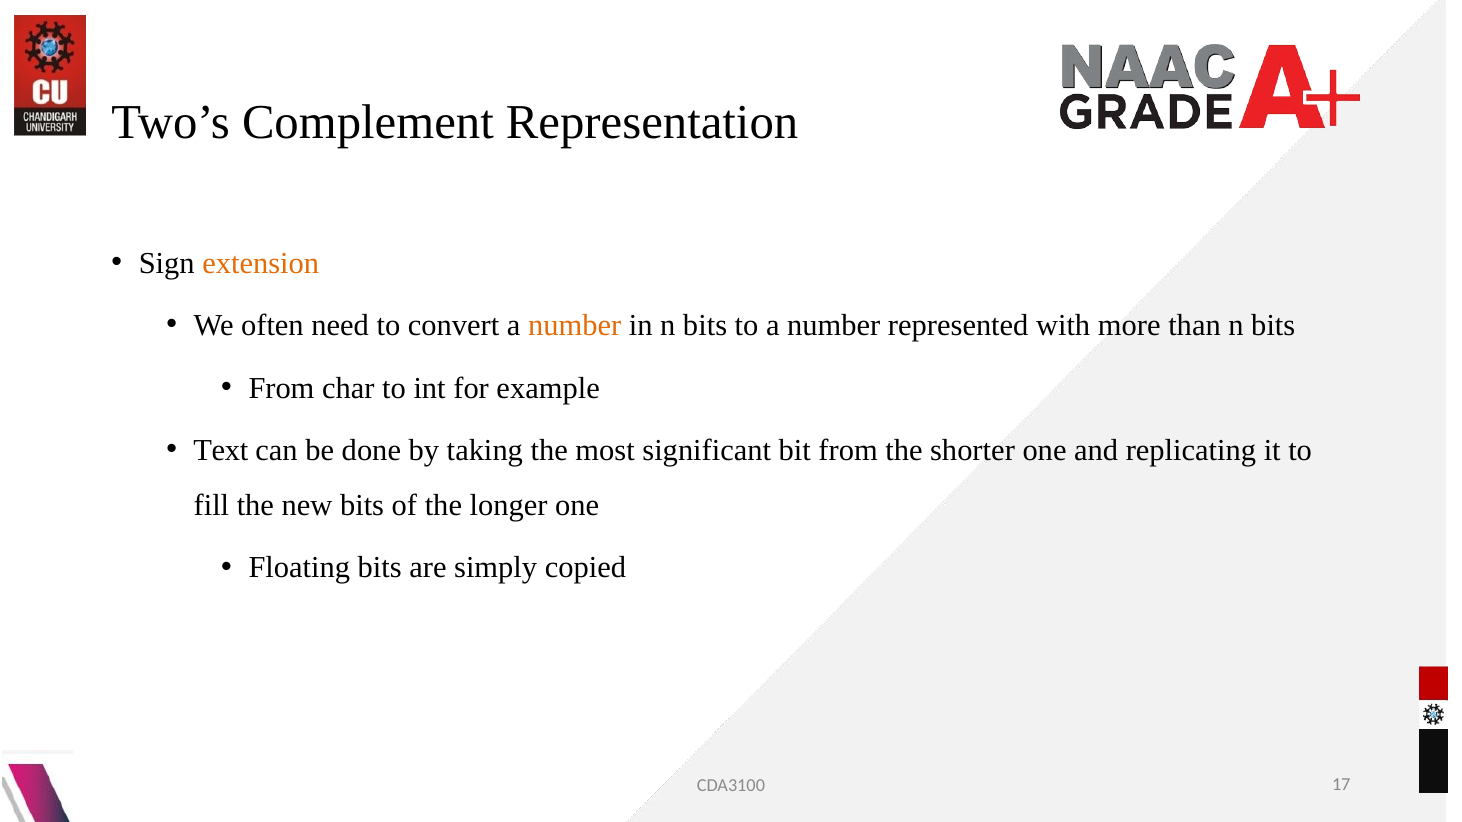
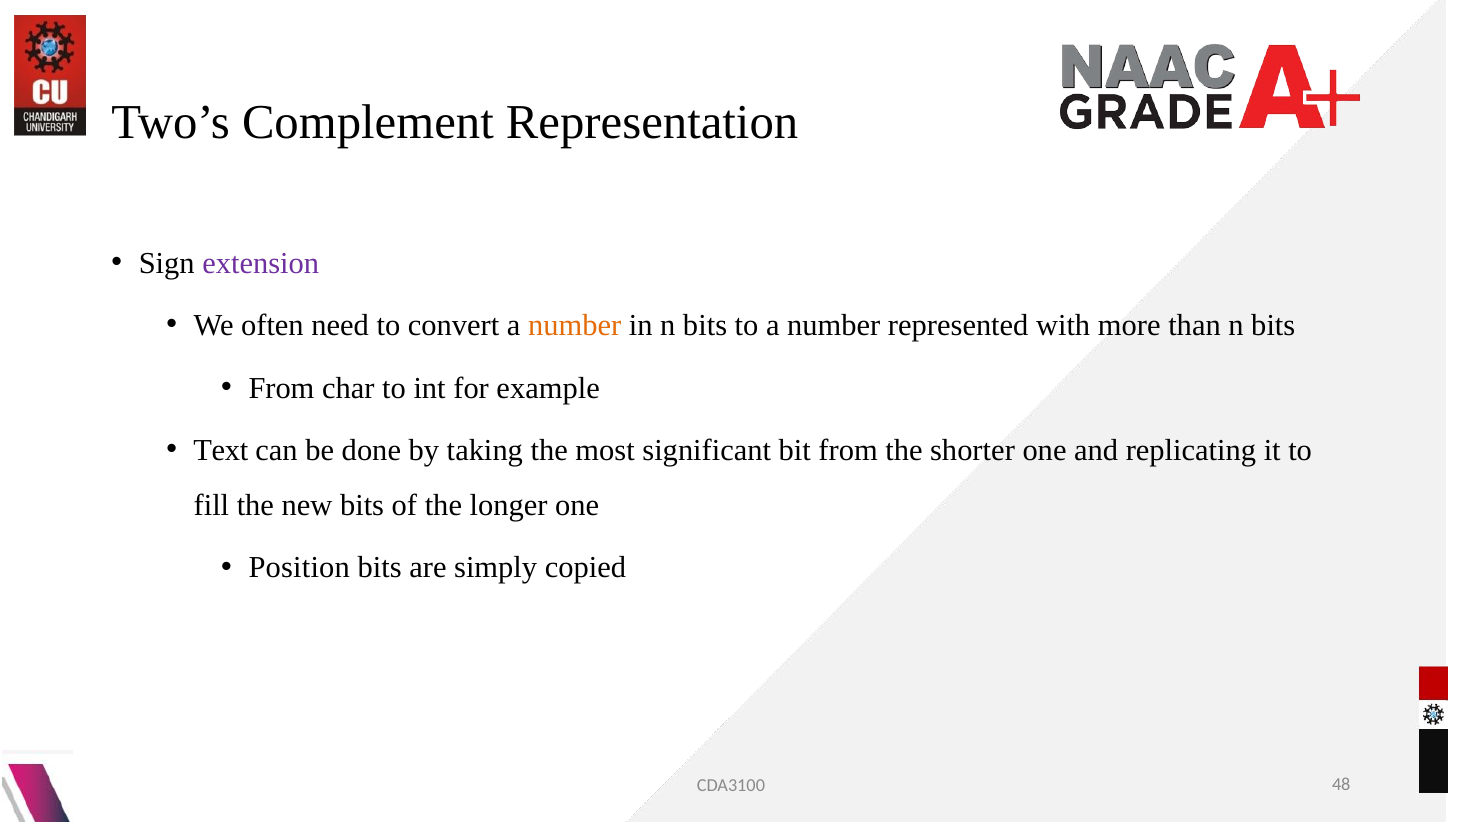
extension colour: orange -> purple
Floating: Floating -> Position
17: 17 -> 48
